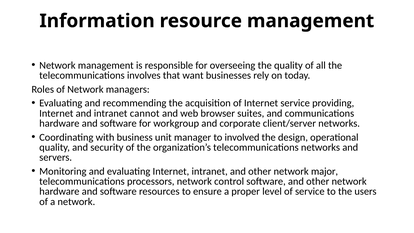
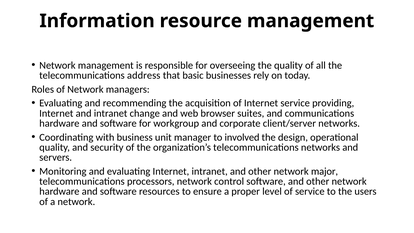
involves: involves -> address
want: want -> basic
cannot: cannot -> change
